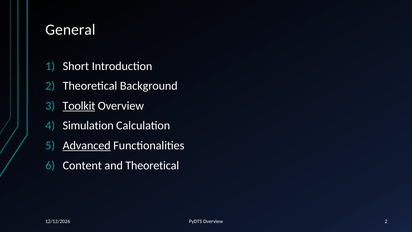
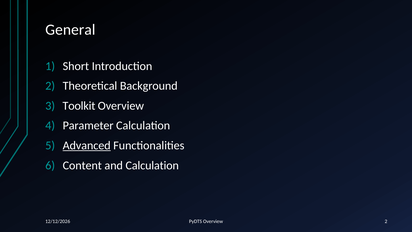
Toolkit underline: present -> none
Simulation: Simulation -> Parameter
and Theoretical: Theoretical -> Calculation
